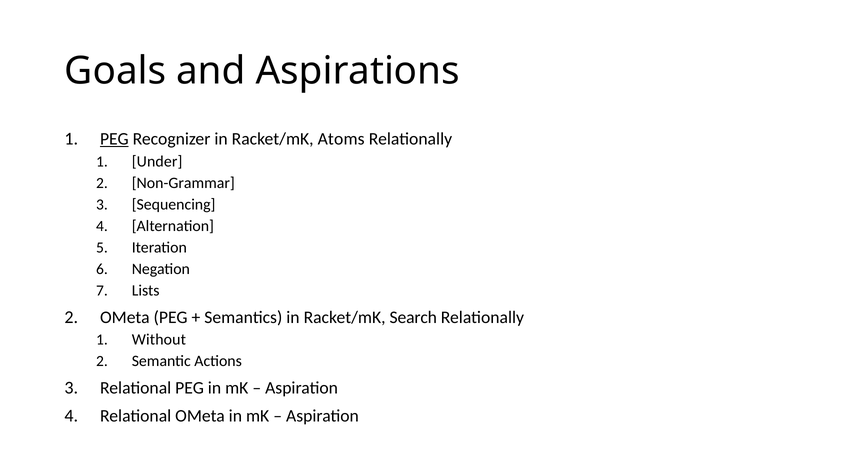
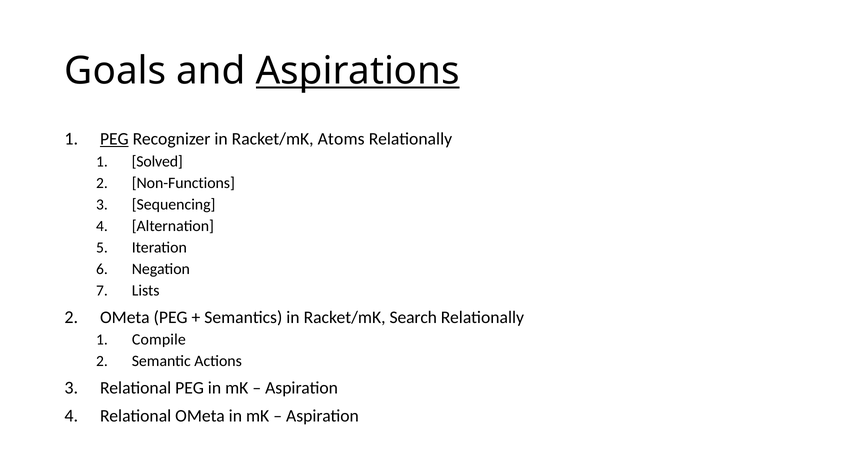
Aspirations underline: none -> present
Under: Under -> Solved
Non-Grammar: Non-Grammar -> Non-Functions
Without: Without -> Compile
